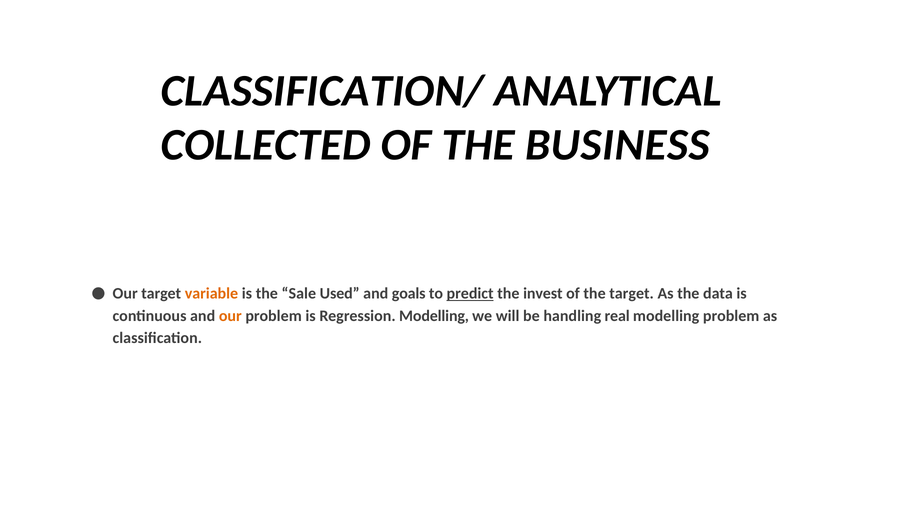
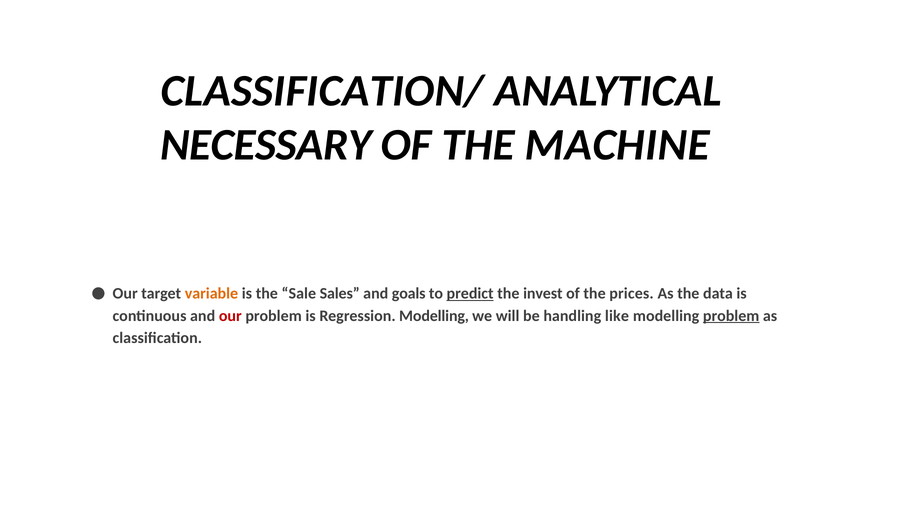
COLLECTED: COLLECTED -> NECESSARY
BUSINESS: BUSINESS -> MACHINE
Used: Used -> Sales
the target: target -> prices
our at (230, 316) colour: orange -> red
real: real -> like
problem at (731, 316) underline: none -> present
